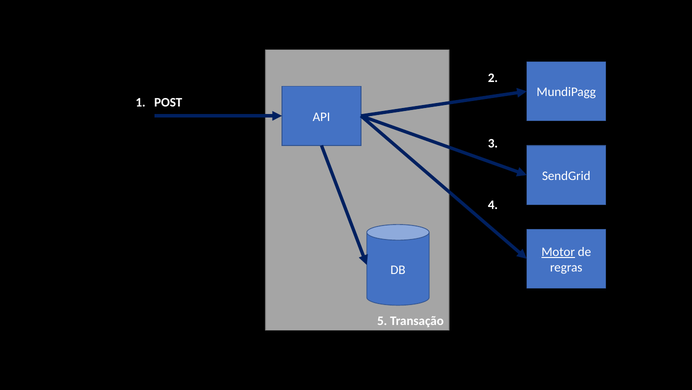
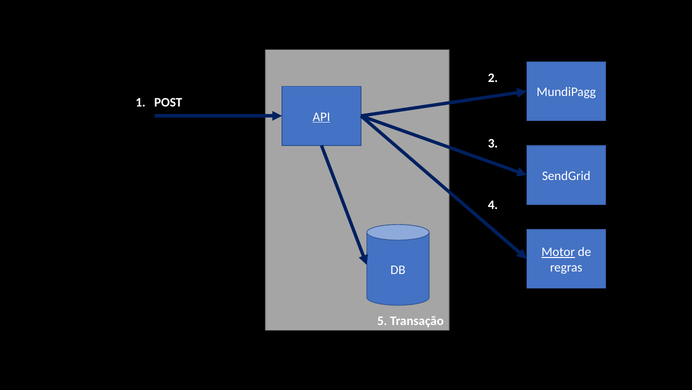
API underline: none -> present
